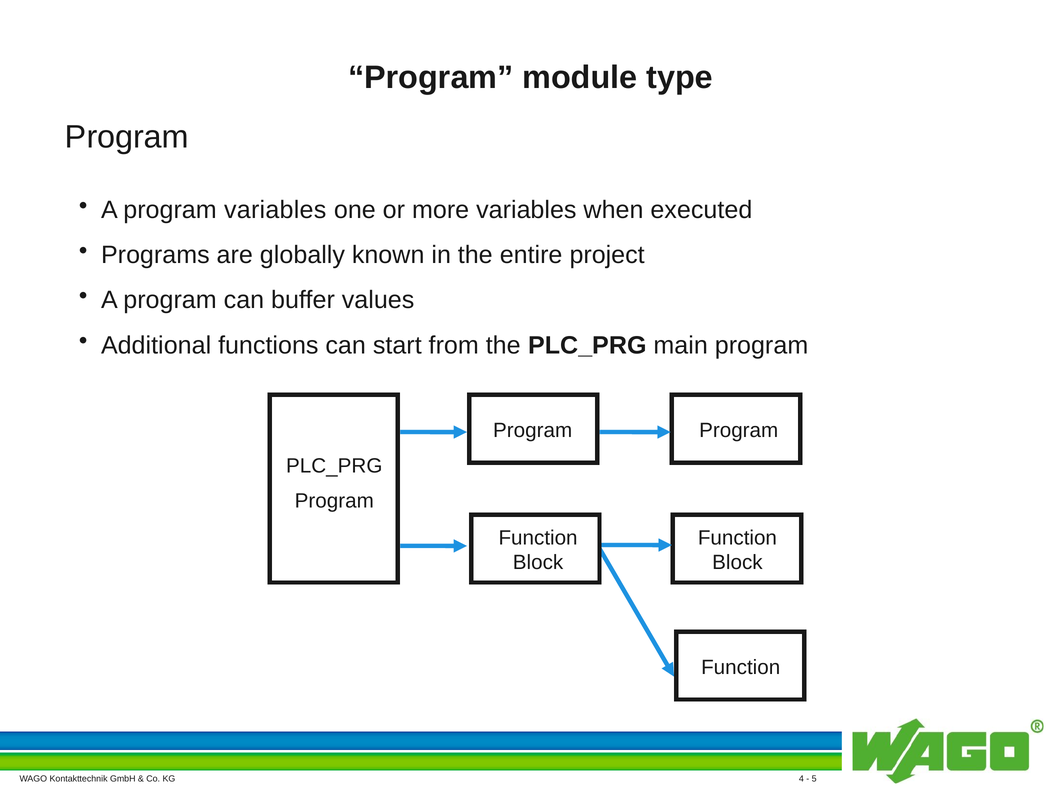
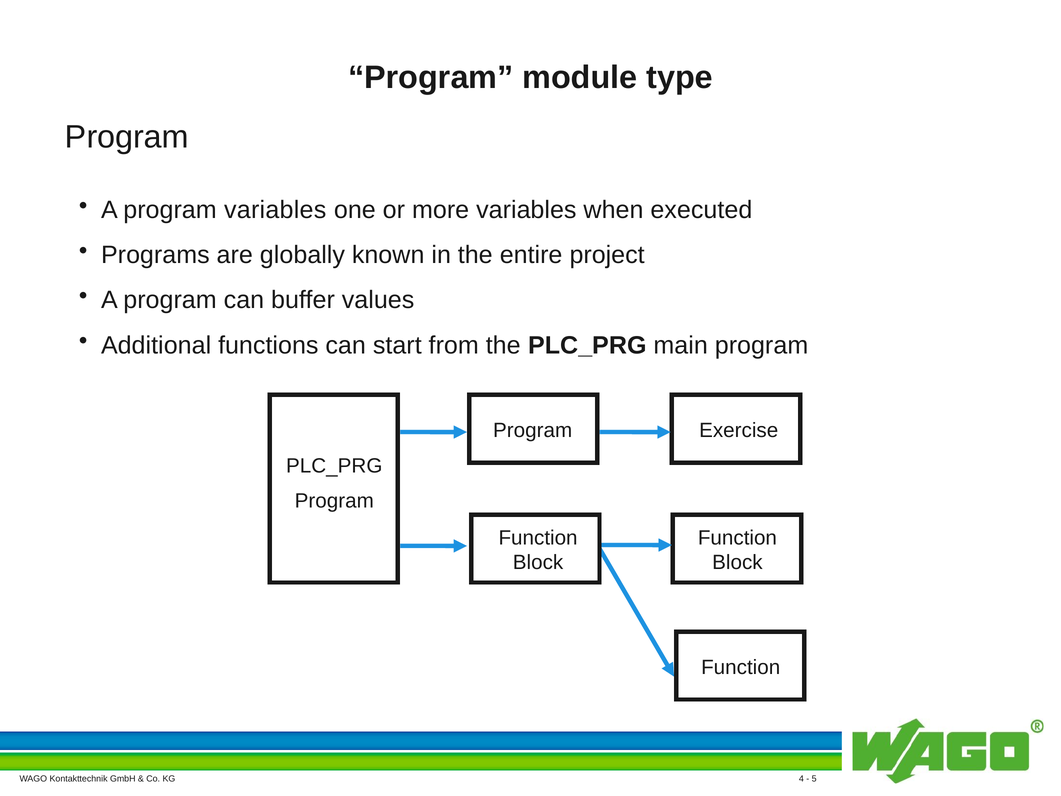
Program at (739, 431): Program -> Exercise
